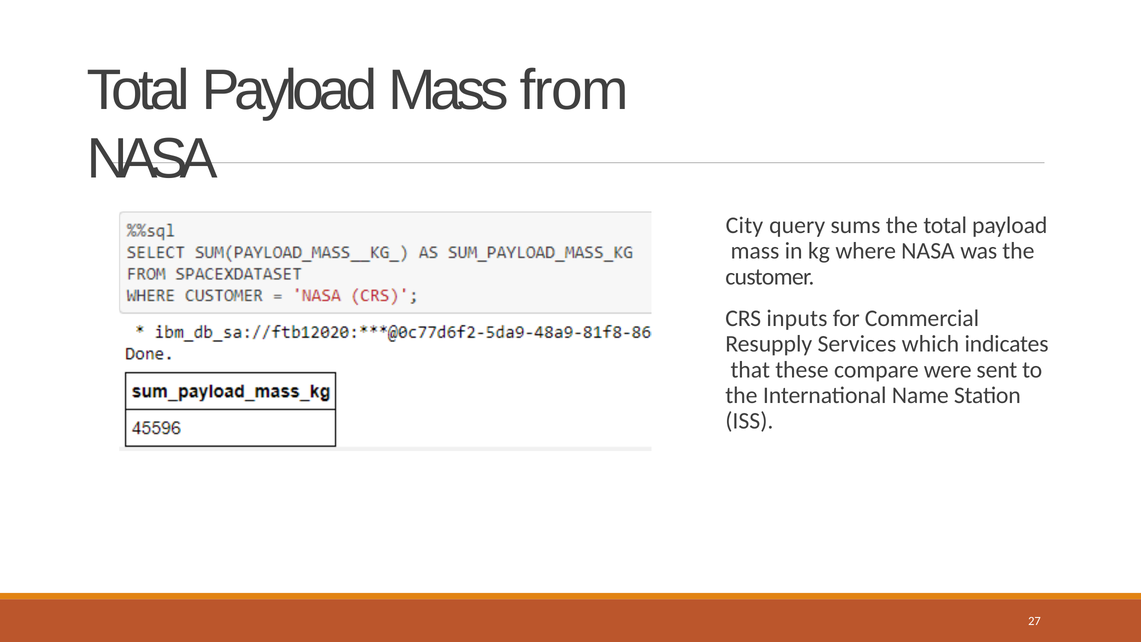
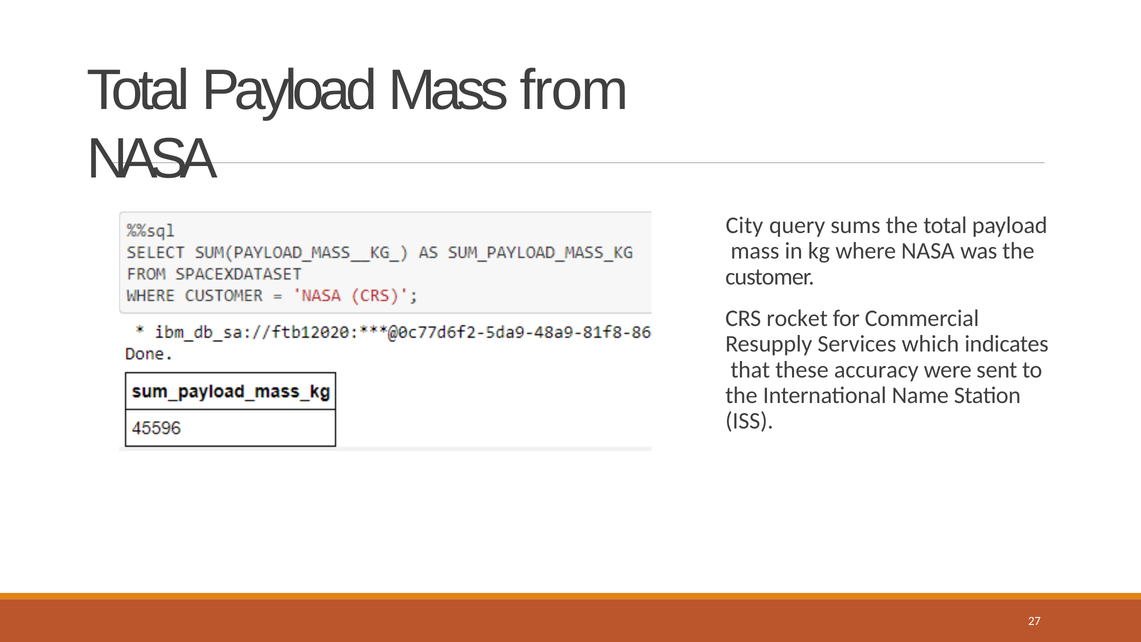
inputs: inputs -> rocket
compare: compare -> accuracy
